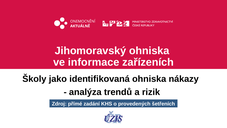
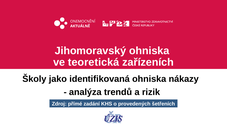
informace: informace -> teoretická
